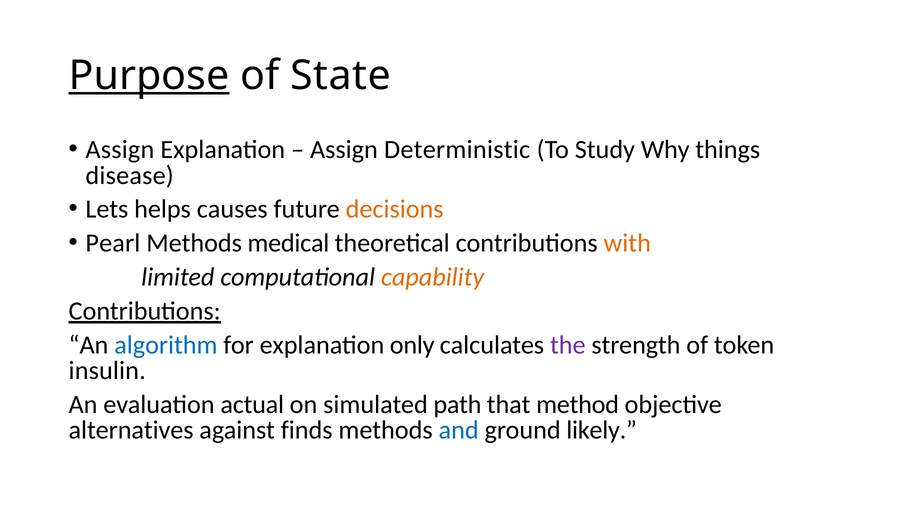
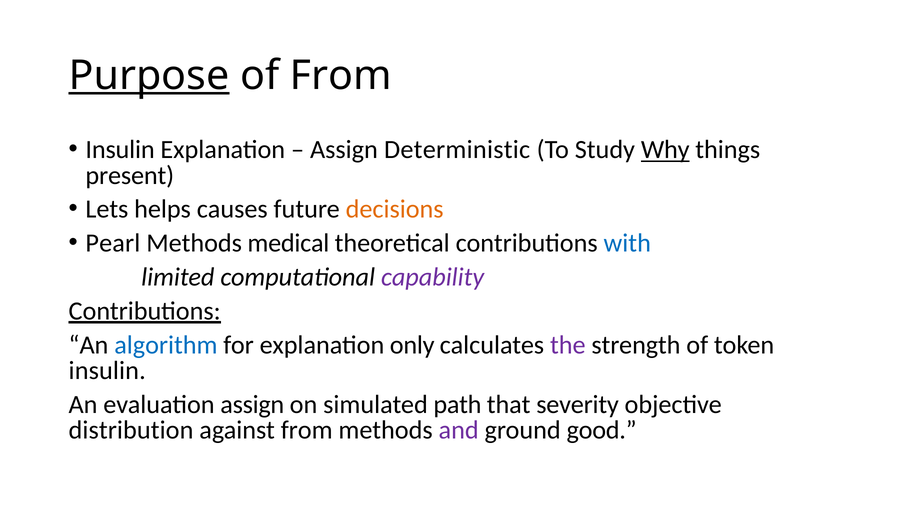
of State: State -> From
Assign at (120, 150): Assign -> Insulin
Why underline: none -> present
disease: disease -> present
with colour: orange -> blue
capability colour: orange -> purple
evaluation actual: actual -> assign
method: method -> severity
alternatives: alternatives -> distribution
against finds: finds -> from
and colour: blue -> purple
likely: likely -> good
